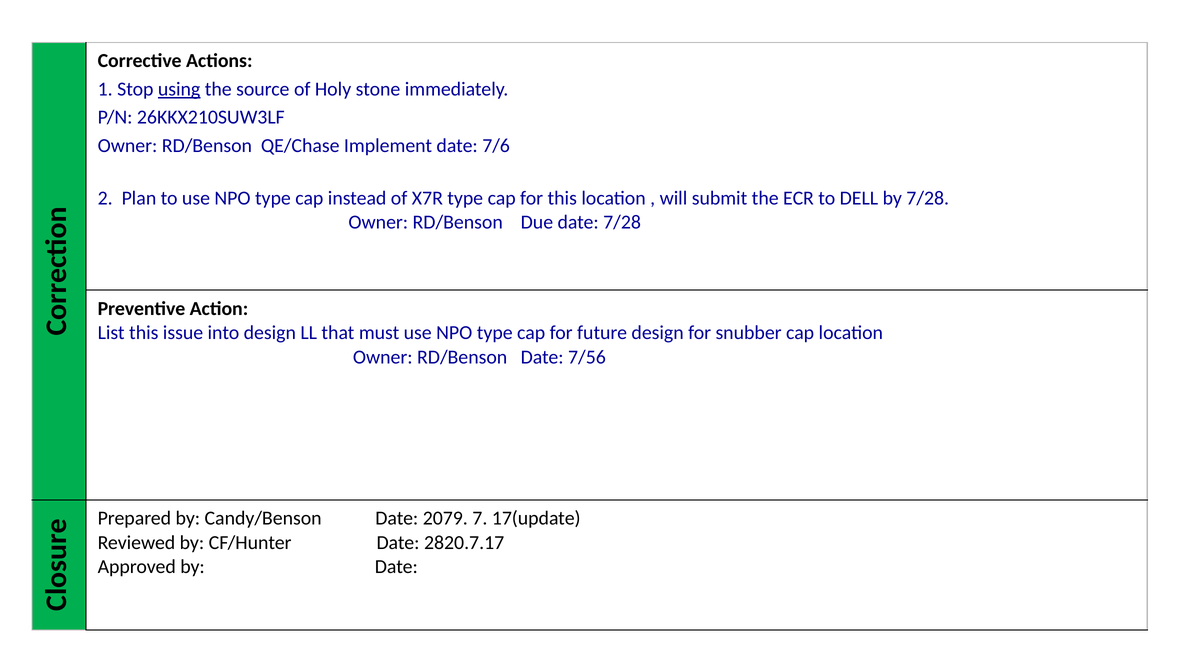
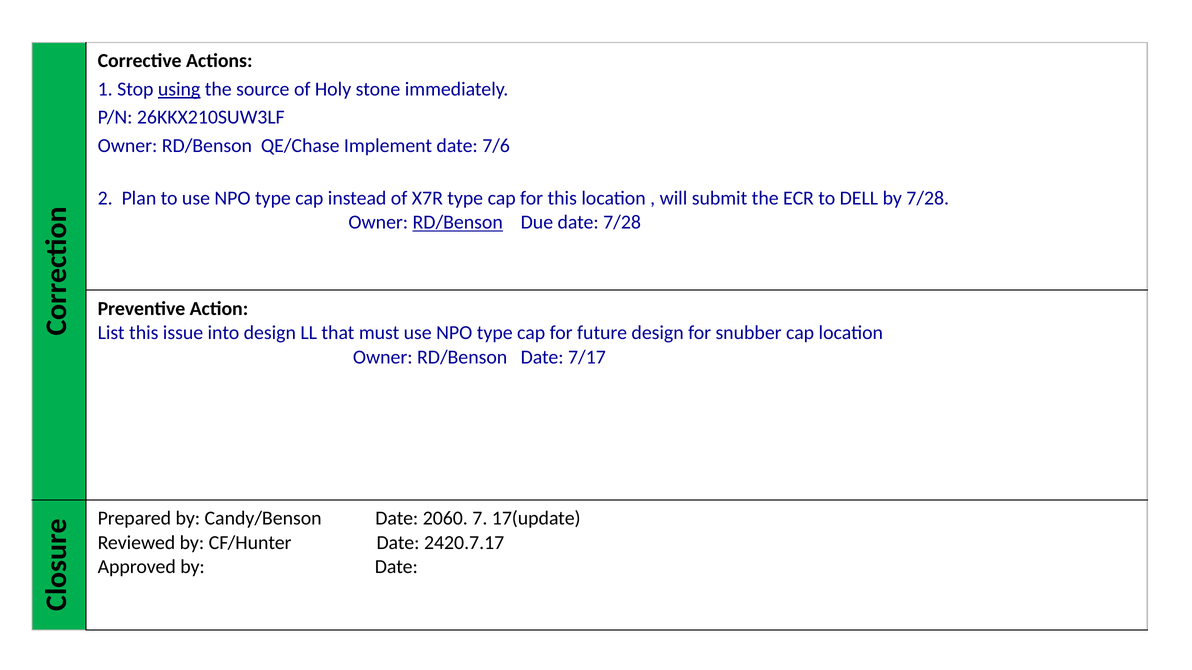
RD/Benson at (458, 223) underline: none -> present
7/56: 7/56 -> 7/17
2079: 2079 -> 2060
2820.7.17: 2820.7.17 -> 2420.7.17
